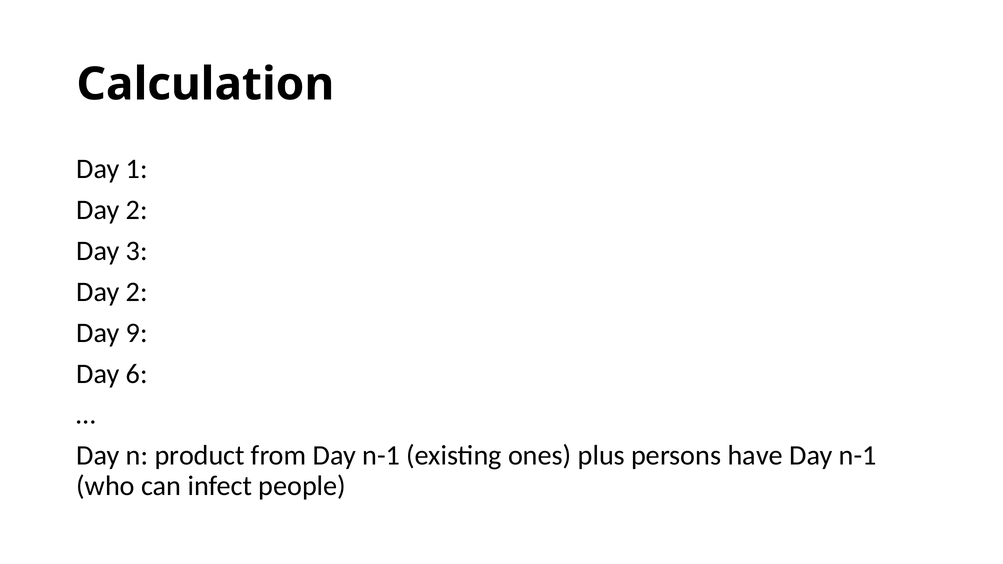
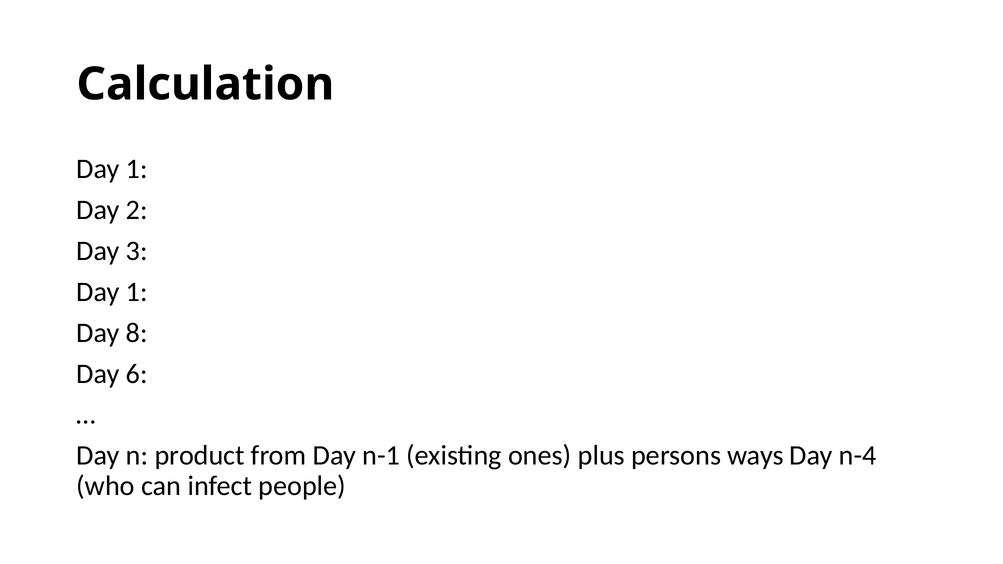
2 at (137, 292): 2 -> 1
9: 9 -> 8
have: have -> ways
n-1 at (858, 456): n-1 -> n-4
